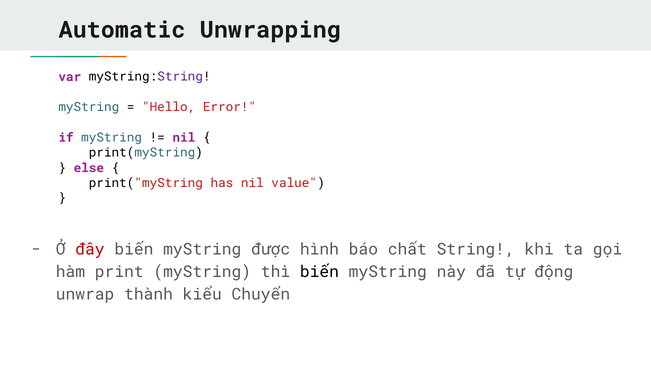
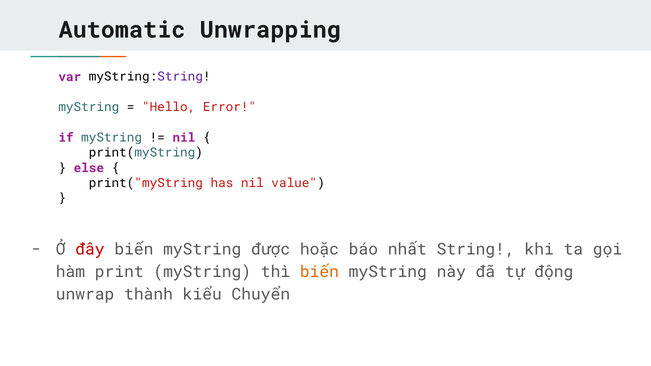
hình: hình -> hoặc
chất: chất -> nhất
biến at (319, 272) colour: black -> orange
